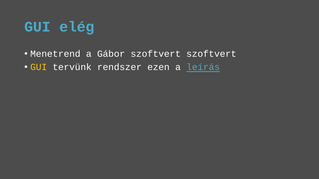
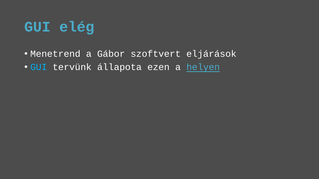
szoftvert szoftvert: szoftvert -> eljárások
GUI at (39, 67) colour: yellow -> light blue
rendszer: rendszer -> állapota
leírás: leírás -> helyen
